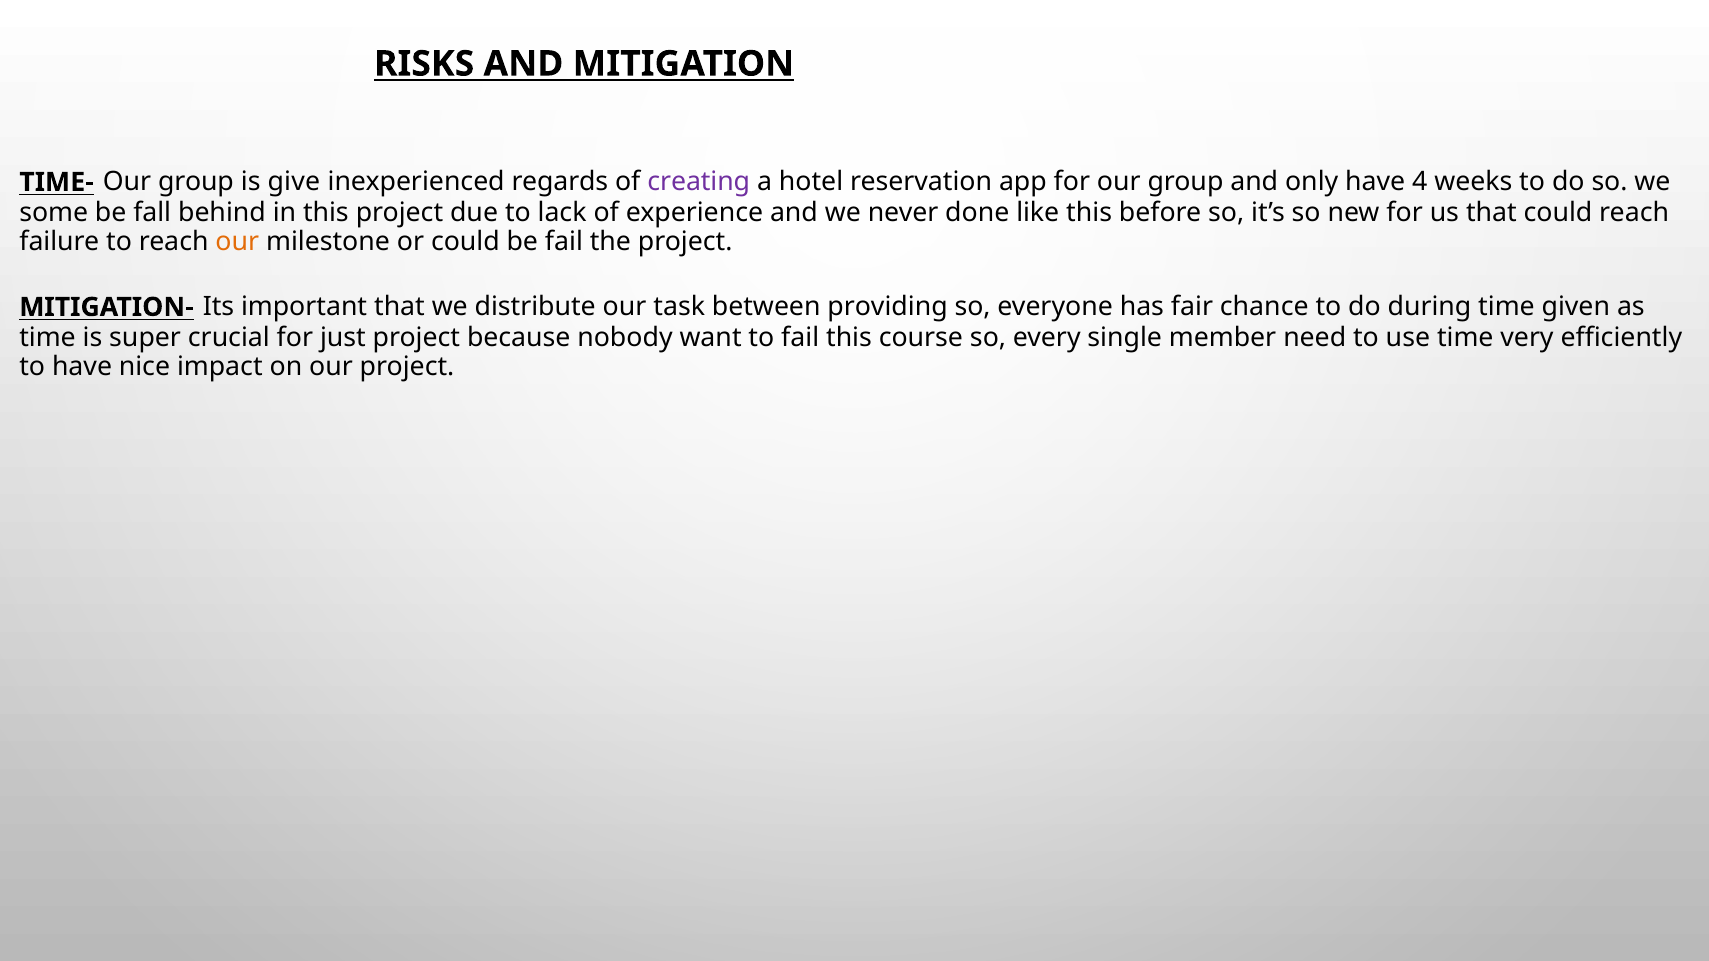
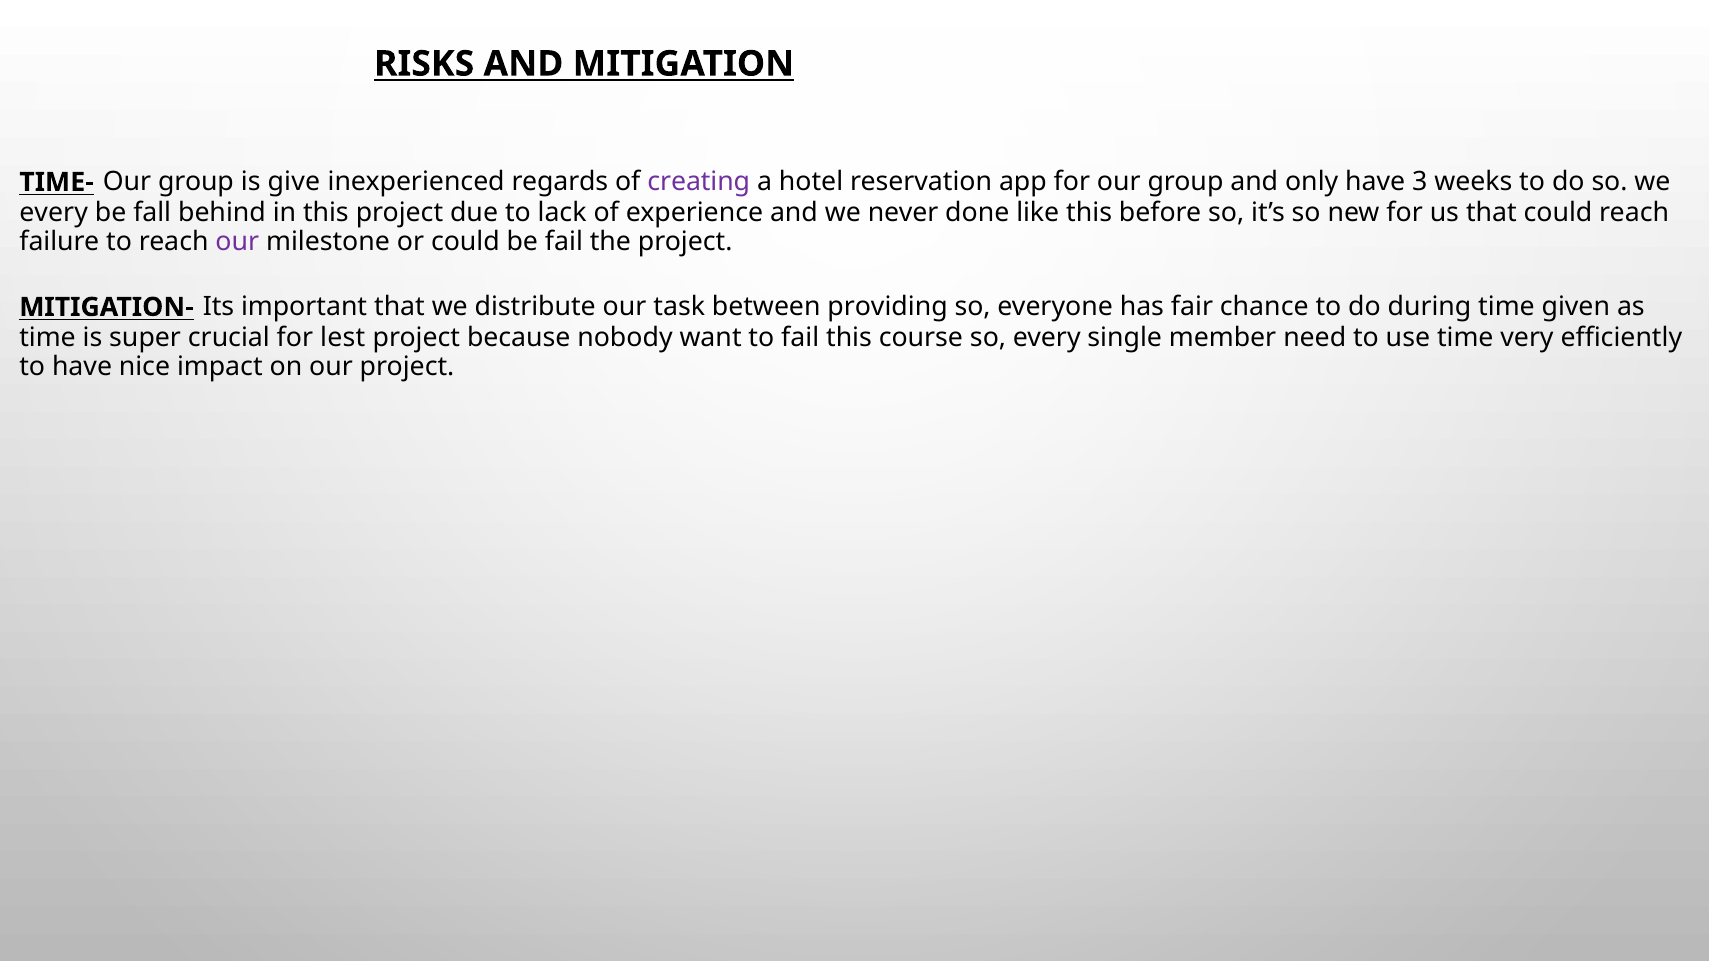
4: 4 -> 3
some at (54, 213): some -> every
our at (237, 242) colour: orange -> purple
just: just -> lest
